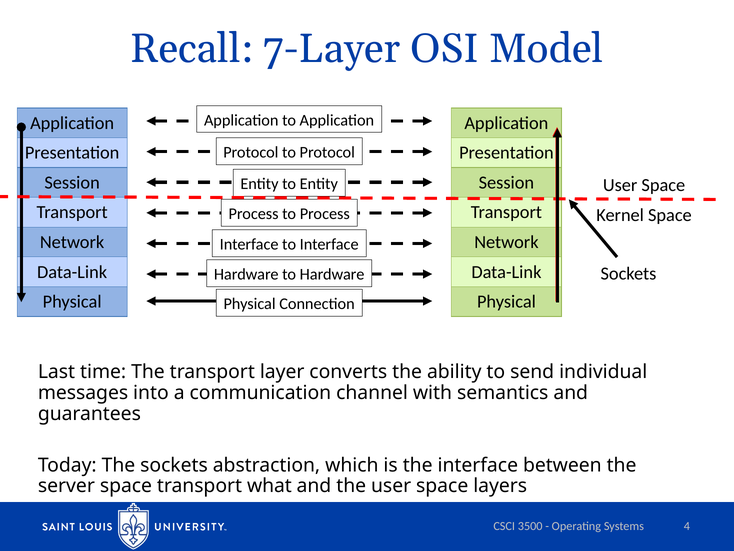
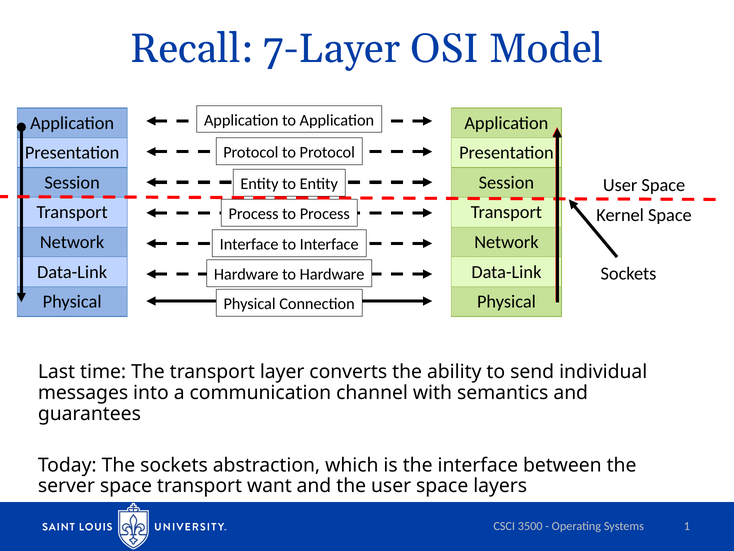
what: what -> want
4: 4 -> 1
